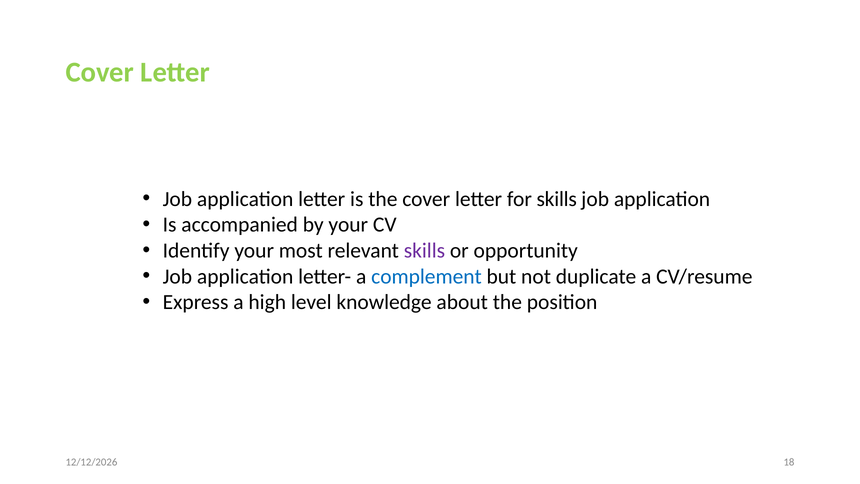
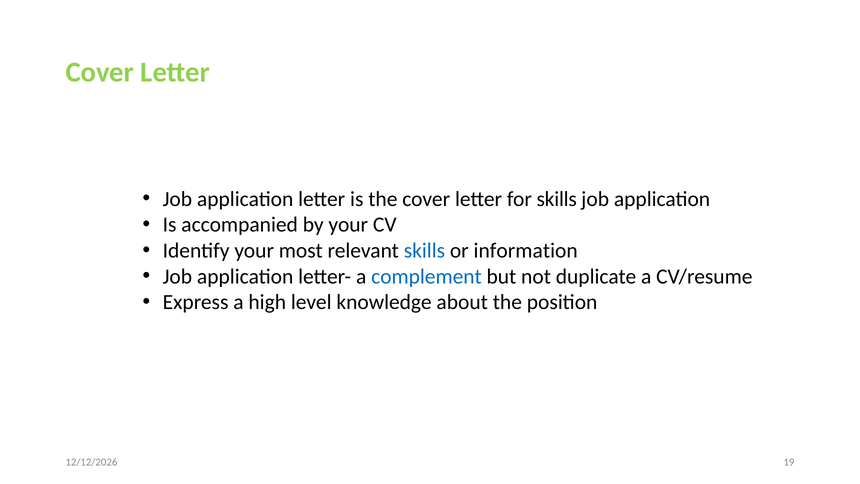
skills at (424, 250) colour: purple -> blue
opportunity: opportunity -> information
18: 18 -> 19
